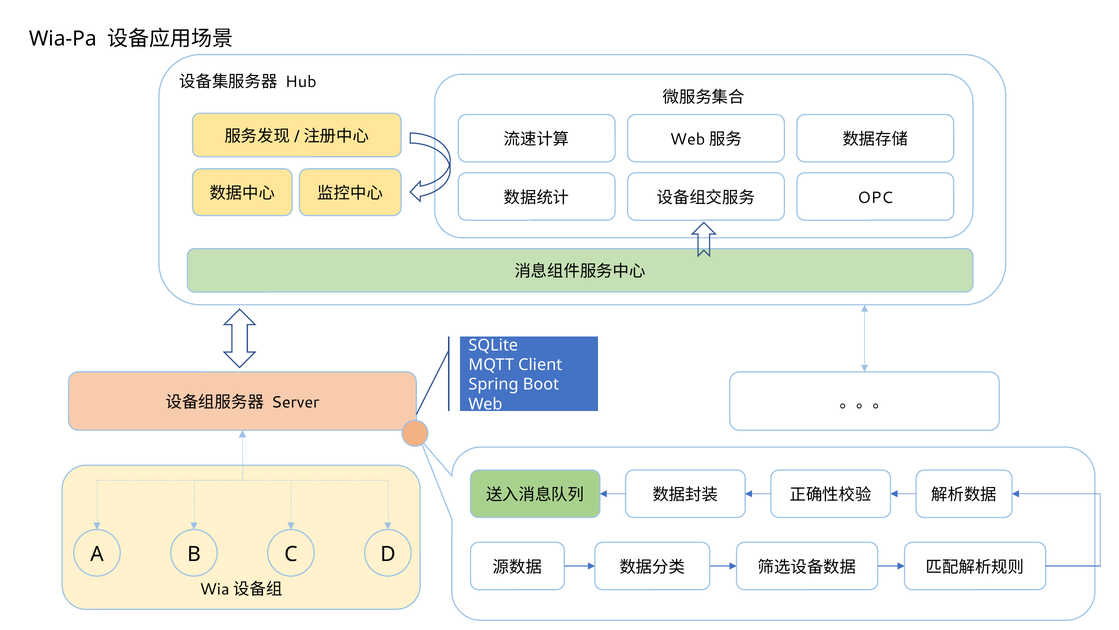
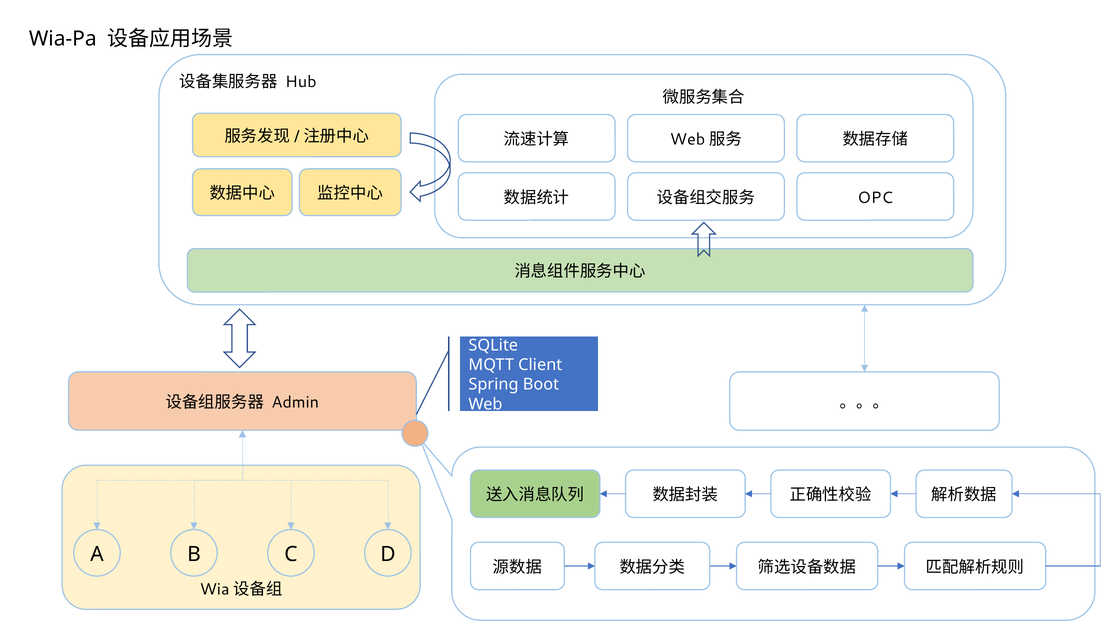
Server: Server -> Admin
